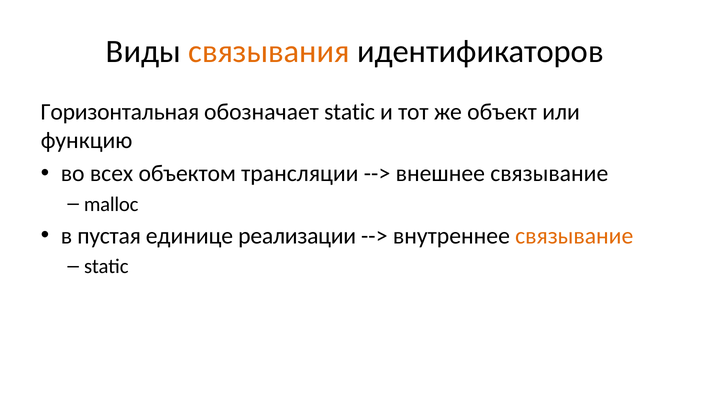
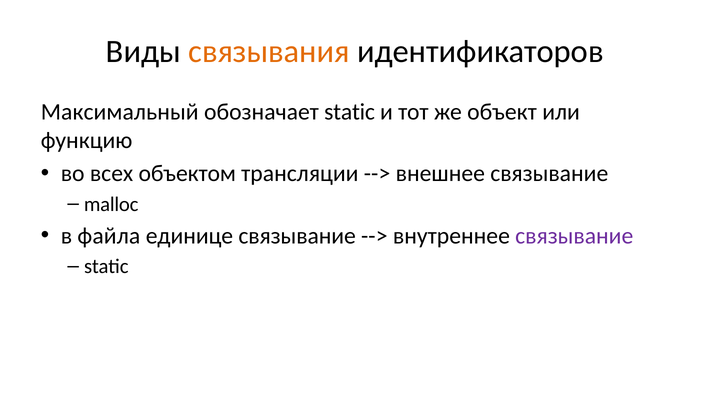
Горизонтальная: Горизонтальная -> Максимальный
пустая: пустая -> файла
единице реализации: реализации -> связывание
связывание at (574, 235) colour: orange -> purple
